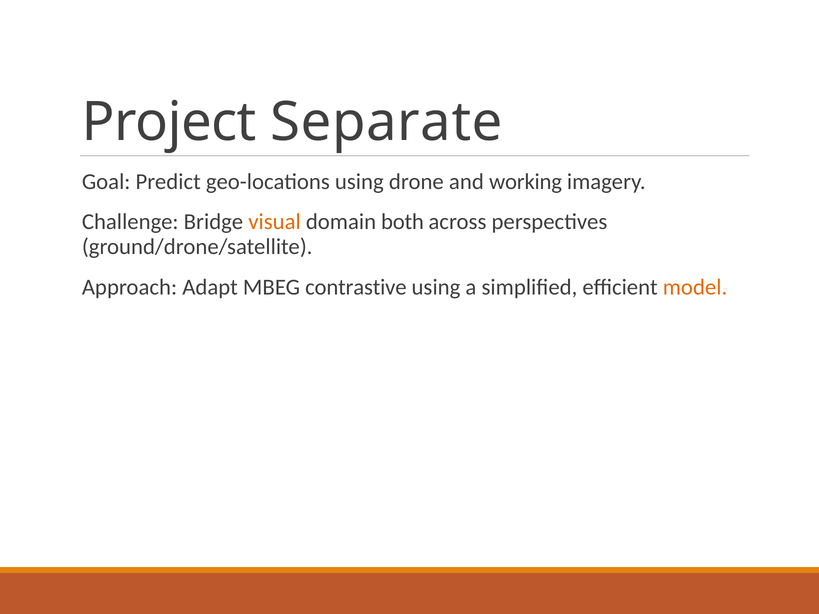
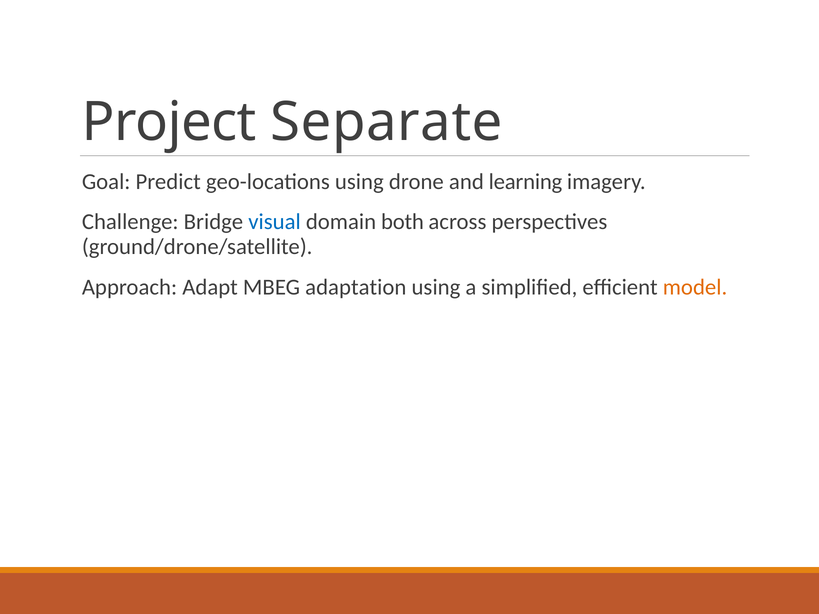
working: working -> learning
visual colour: orange -> blue
contrastive: contrastive -> adaptation
